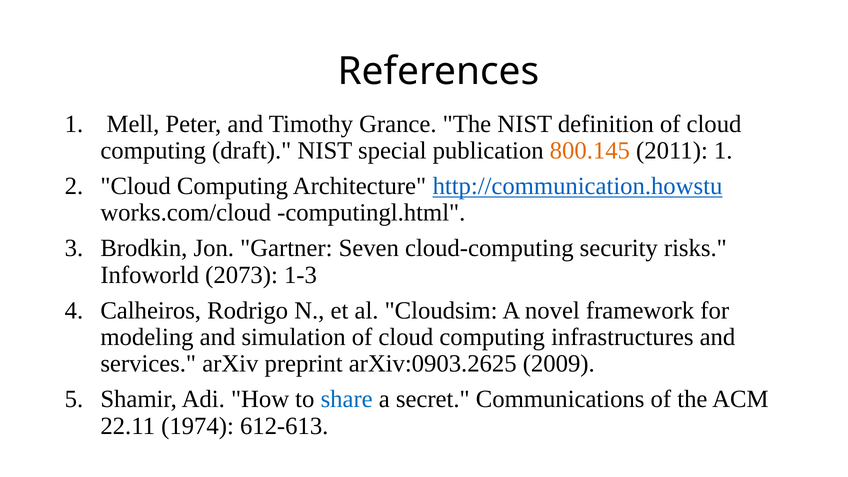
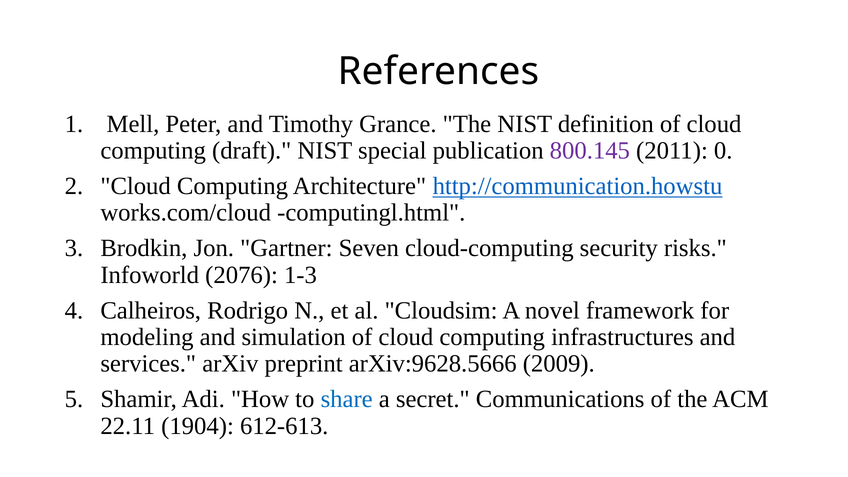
800.145 colour: orange -> purple
2011 1: 1 -> 0
2073: 2073 -> 2076
arXiv:0903.2625: arXiv:0903.2625 -> arXiv:9628.5666
1974: 1974 -> 1904
